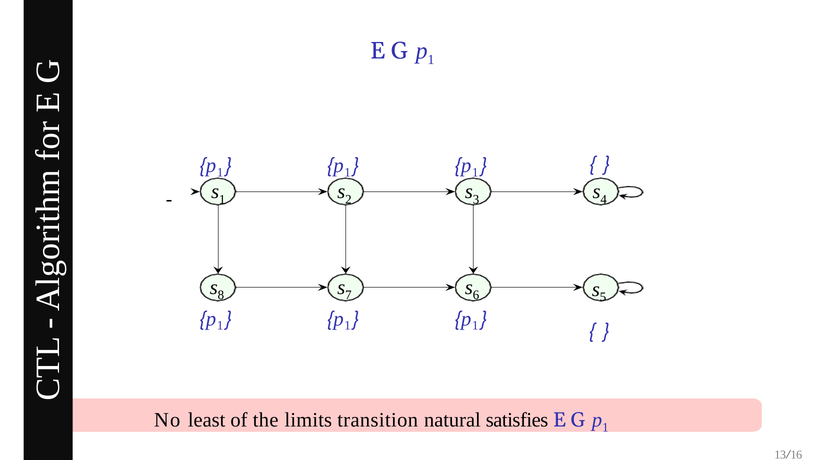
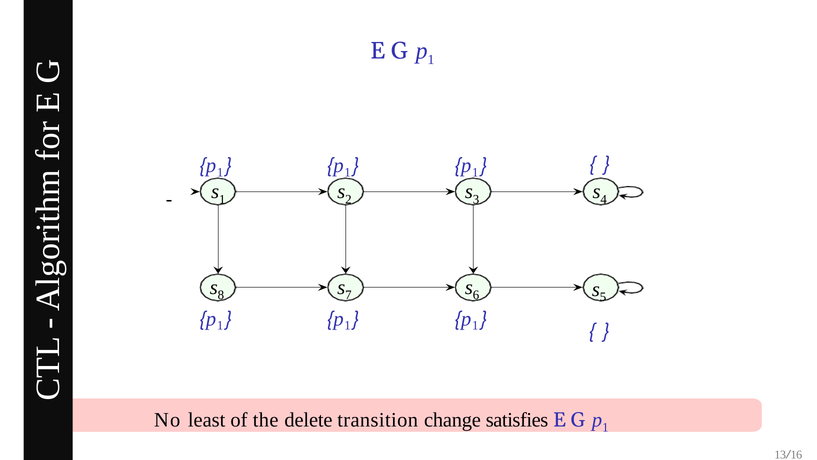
limits: limits -> delete
natural: natural -> change
